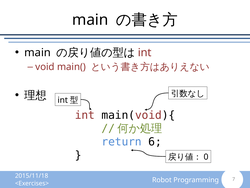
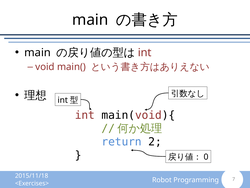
6: 6 -> 2
